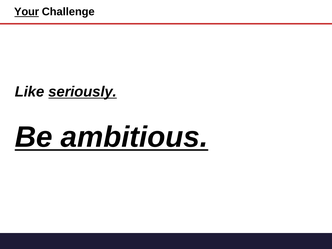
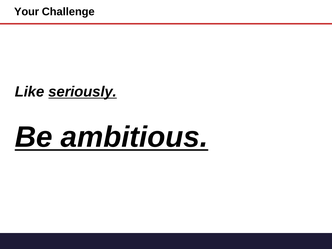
Your underline: present -> none
